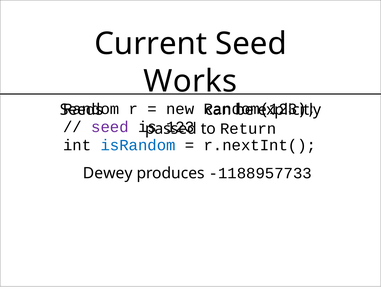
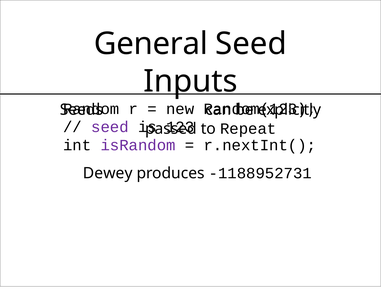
Current: Current -> General
Works: Works -> Inputs
Return: Return -> Repeat
isRandom colour: blue -> purple
-1188957733: -1188957733 -> -1188952731
